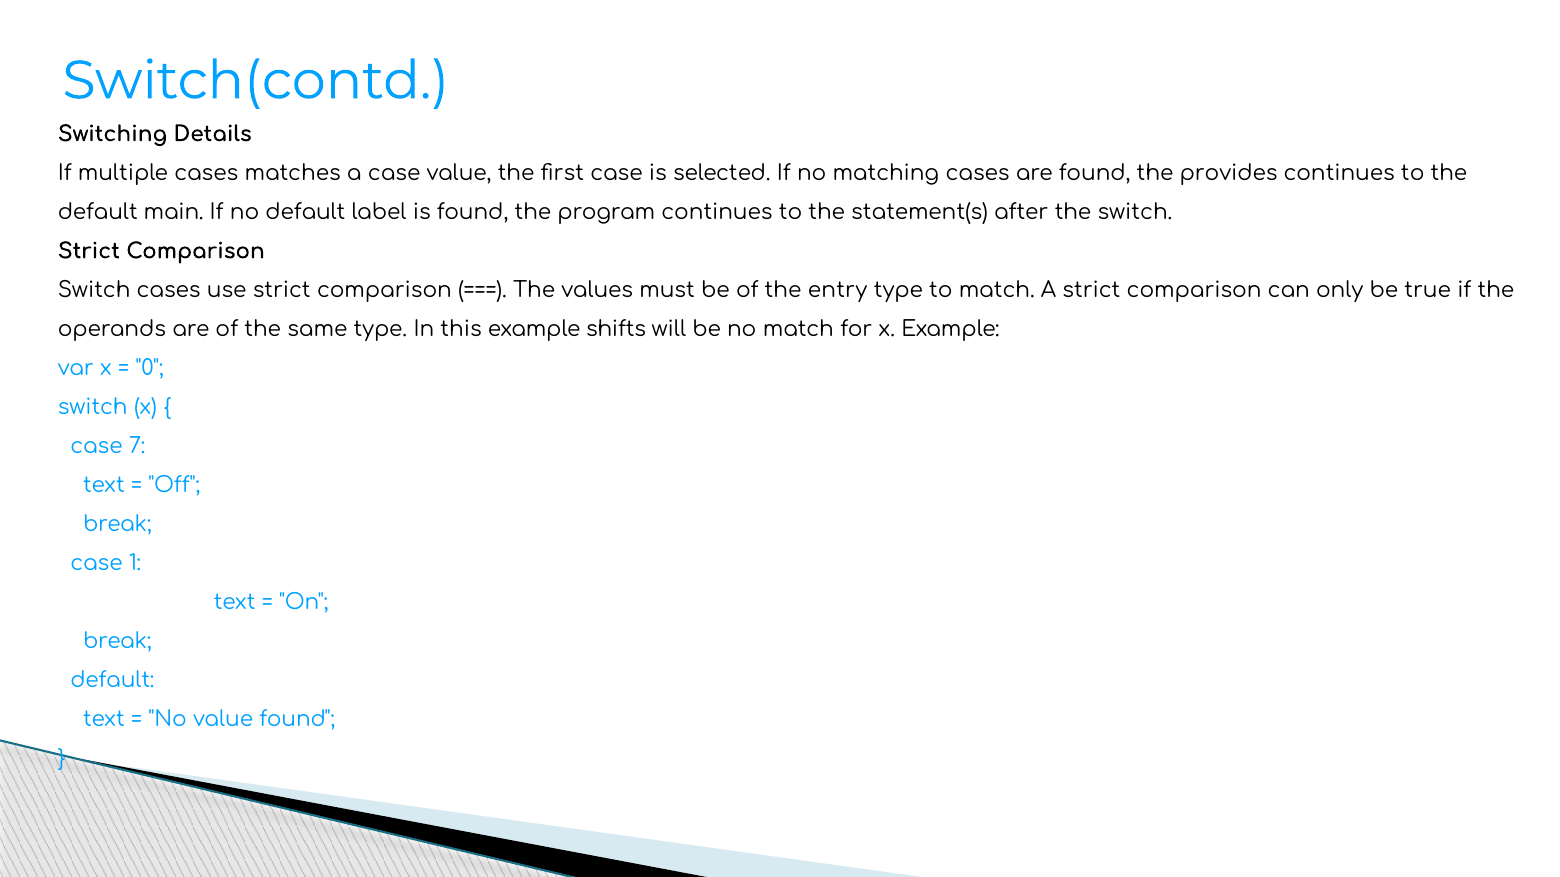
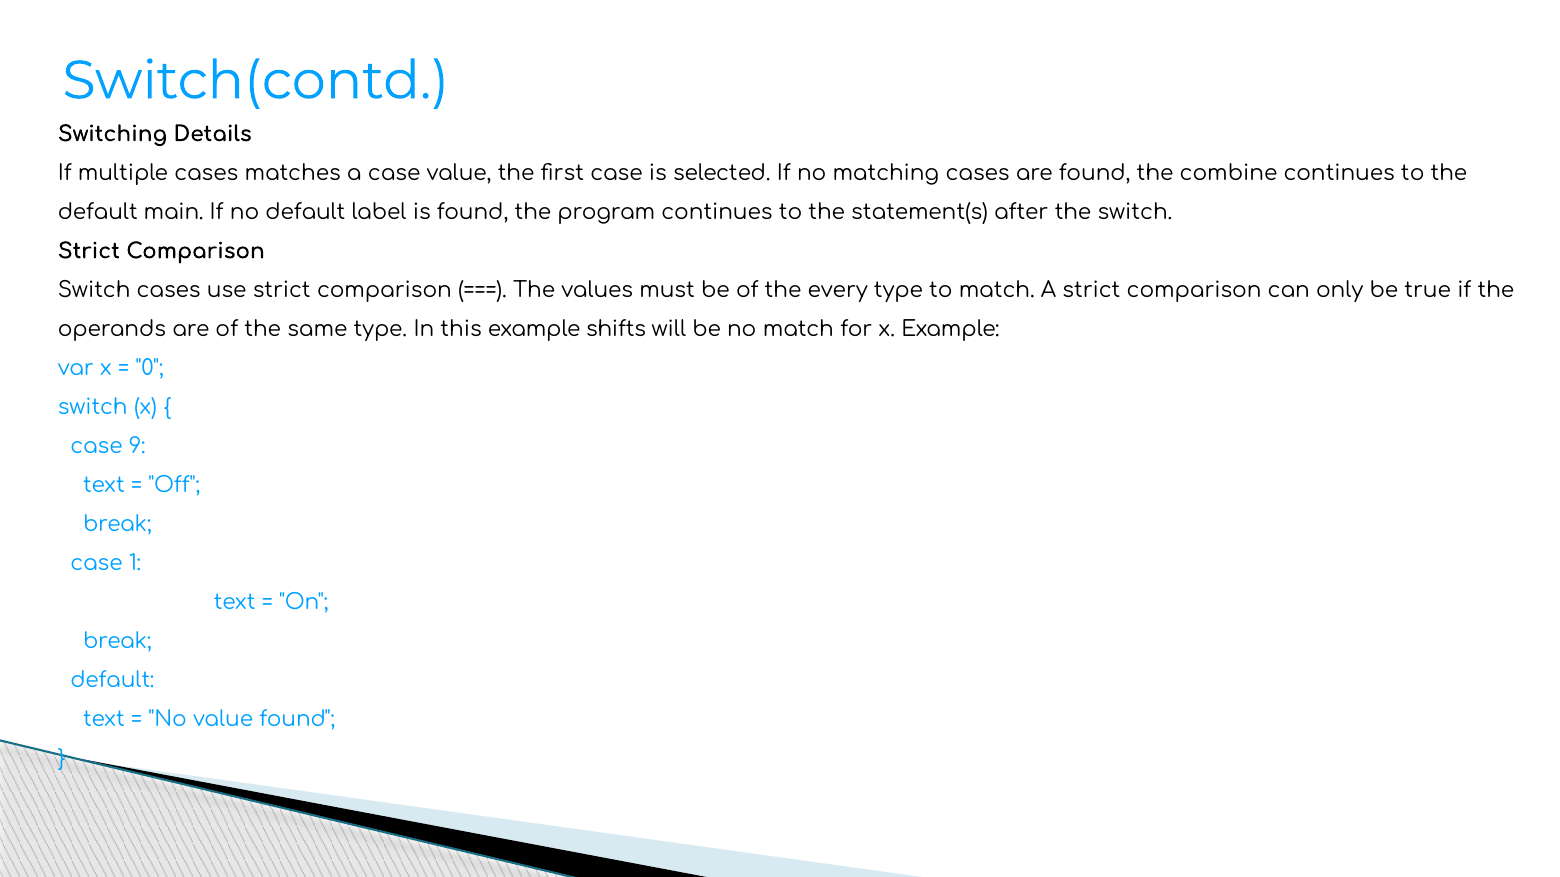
provides: provides -> combine
entry: entry -> every
7: 7 -> 9
